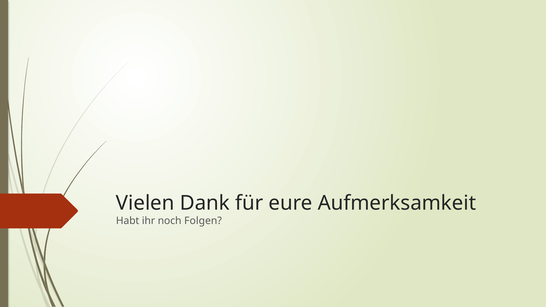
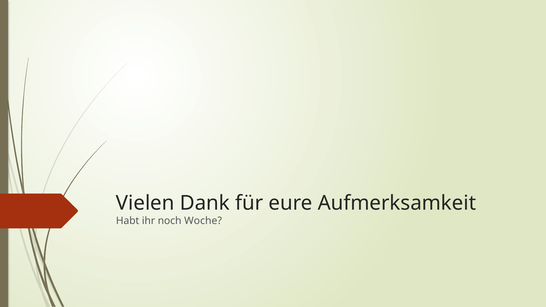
Folgen: Folgen -> Woche
